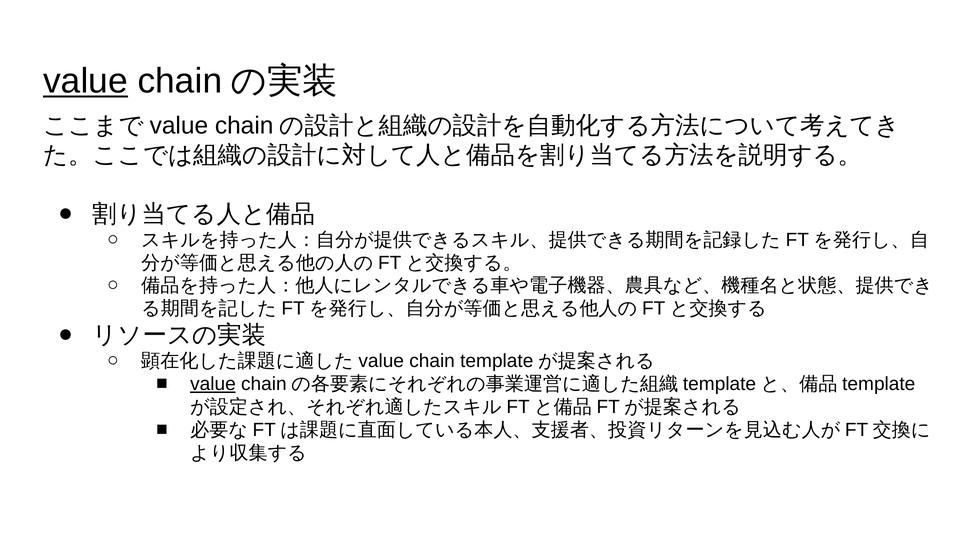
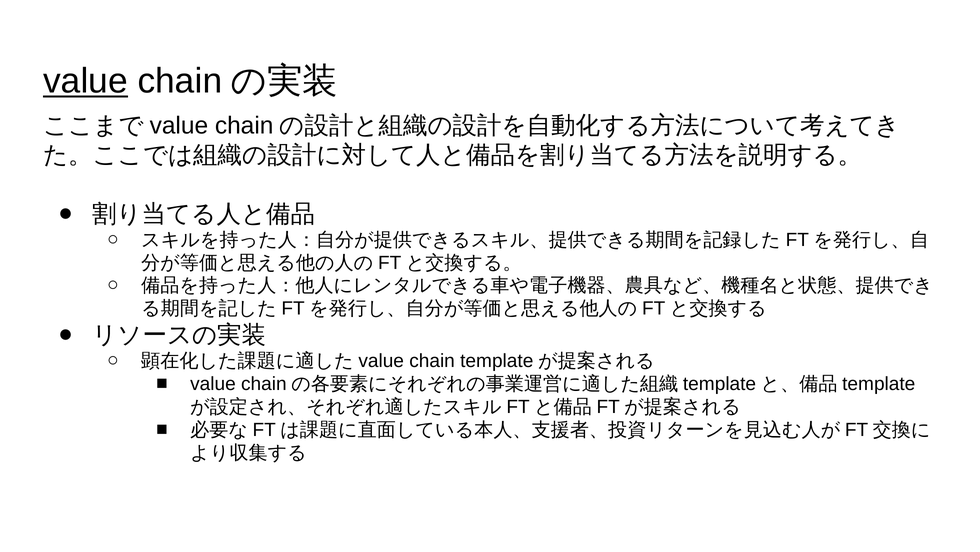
value at (213, 383) underline: present -> none
